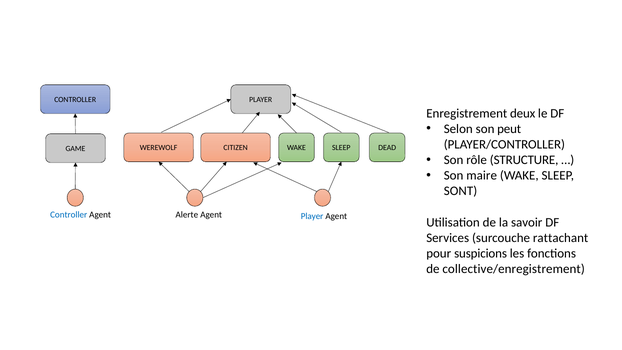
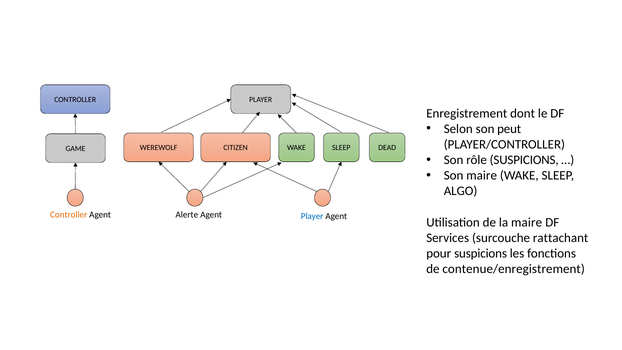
deux: deux -> dont
rôle STRUCTURE: STRUCTURE -> SUSPICIONS
SONT: SONT -> ALGO
Controller at (69, 215) colour: blue -> orange
la savoir: savoir -> maire
collective/enregistrement: collective/enregistrement -> contenue/enregistrement
